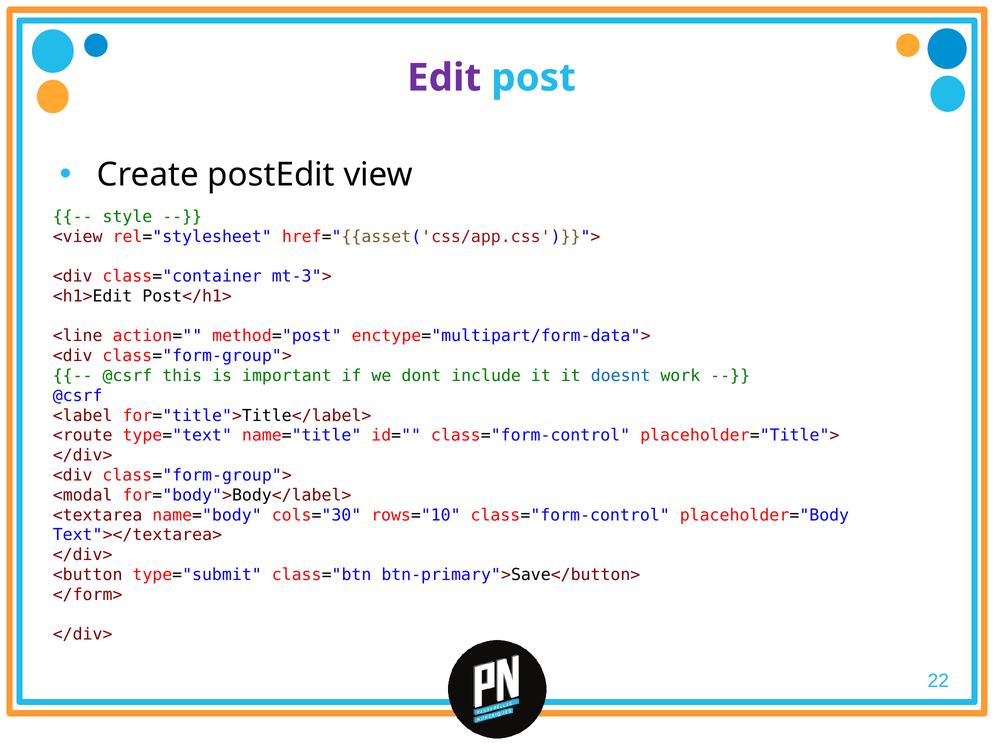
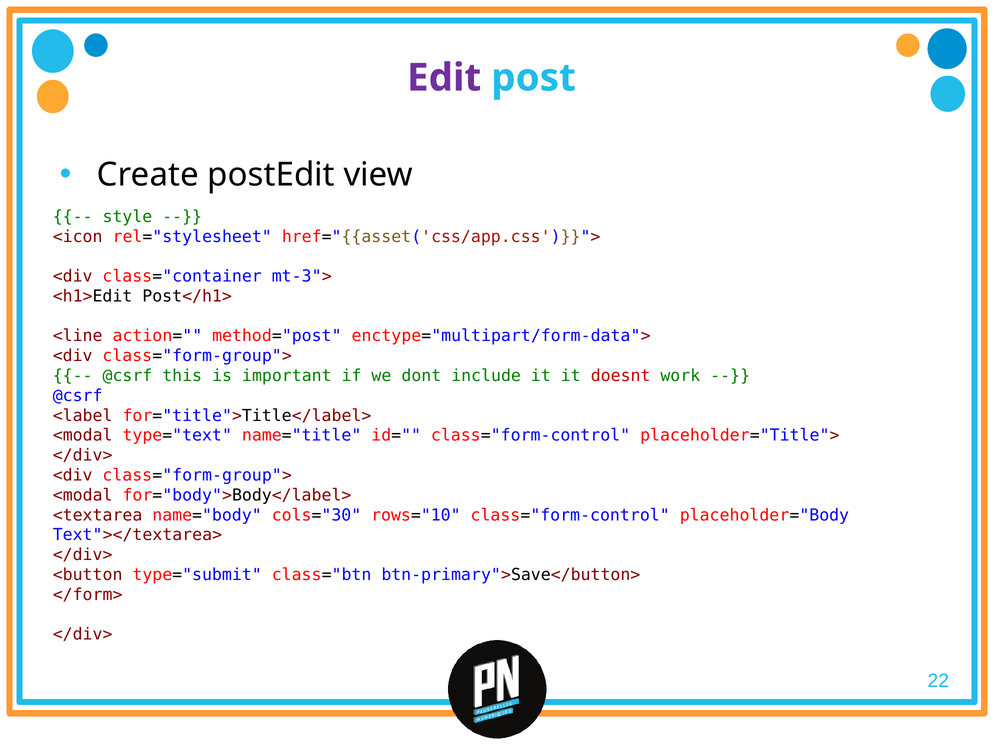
<view: <view -> <icon
doesnt colour: blue -> red
<route at (83, 435): <route -> <modal
